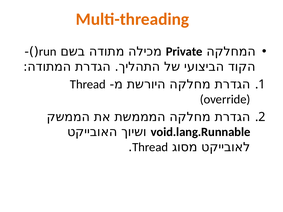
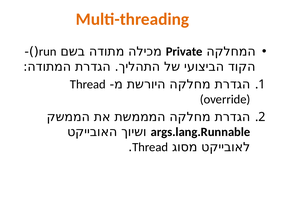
void.lang.Runnable: void.lang.Runnable -> args.lang.Runnable
